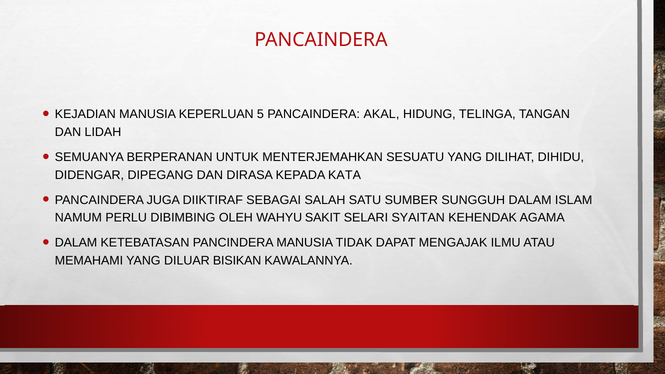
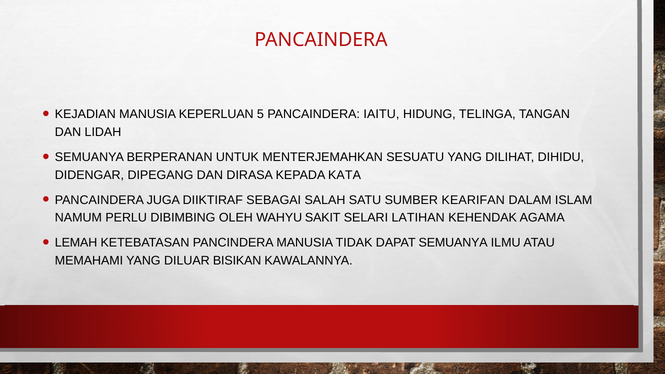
AKAL: AKAL -> IAITU
SUNGGUH: SUNGGUH -> KEARIFAN
SYAITAN: SYAITAN -> LATIHAN
DALAM at (76, 243): DALAM -> LEMAH
DAPAT MENGAJAK: MENGAJAK -> SEMUANYA
